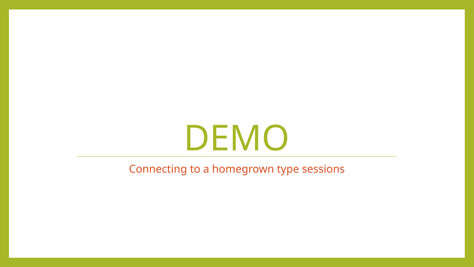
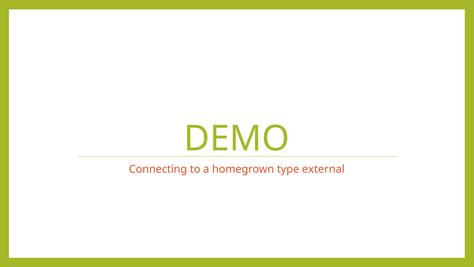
sessions: sessions -> external
